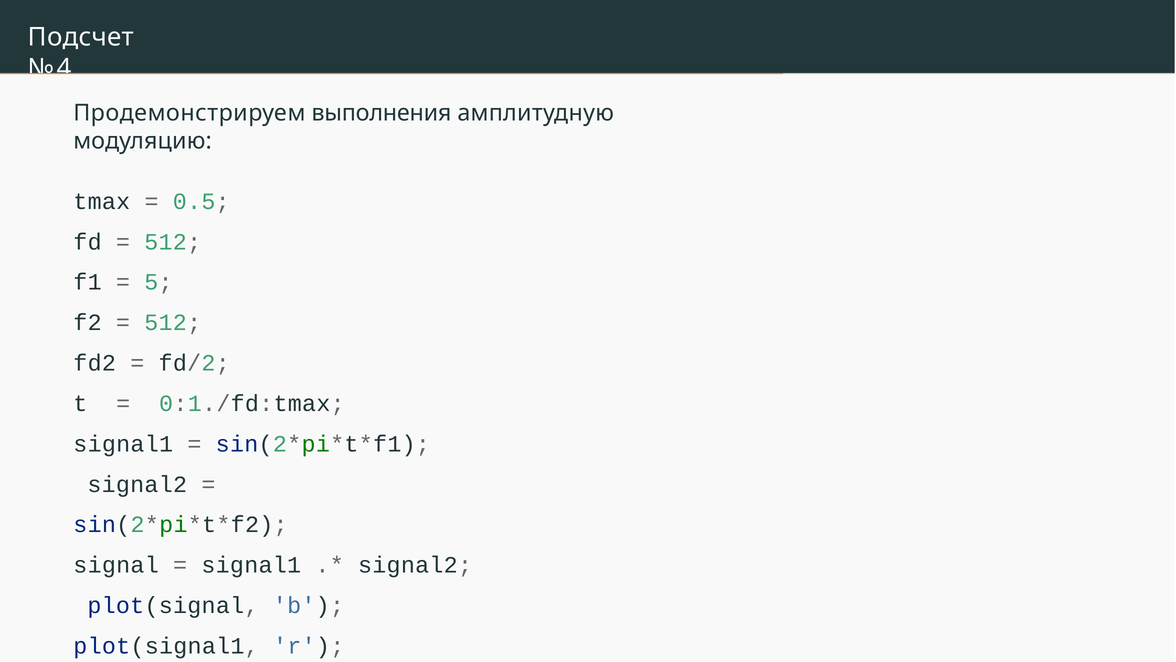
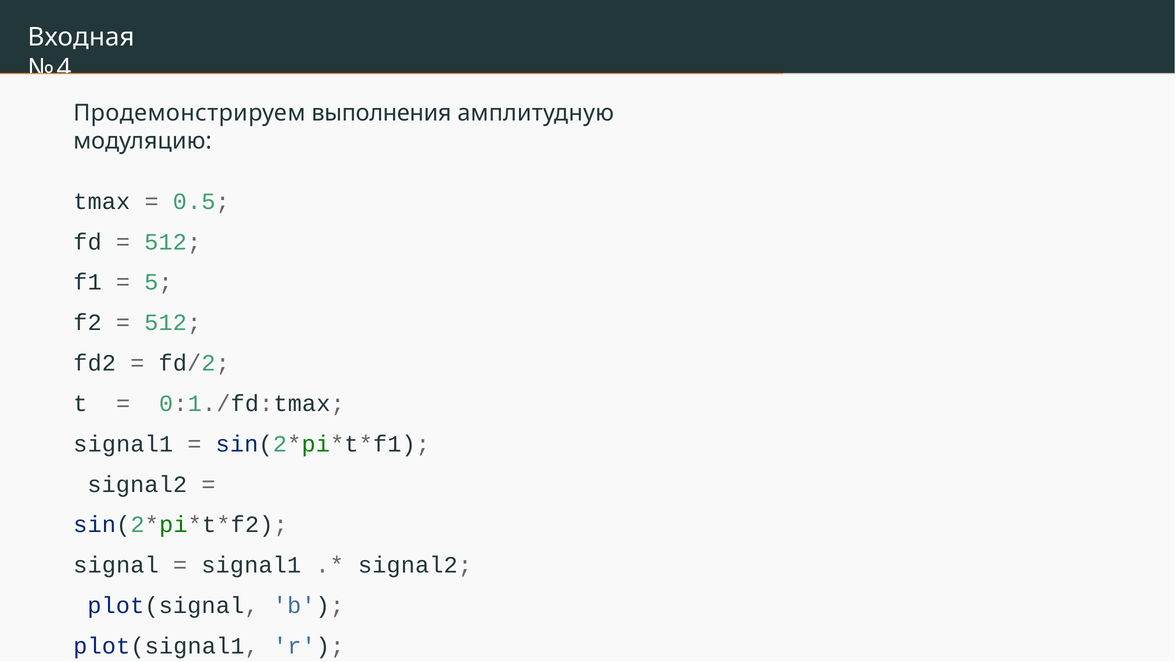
Подсчет: Подсчет -> Входная
